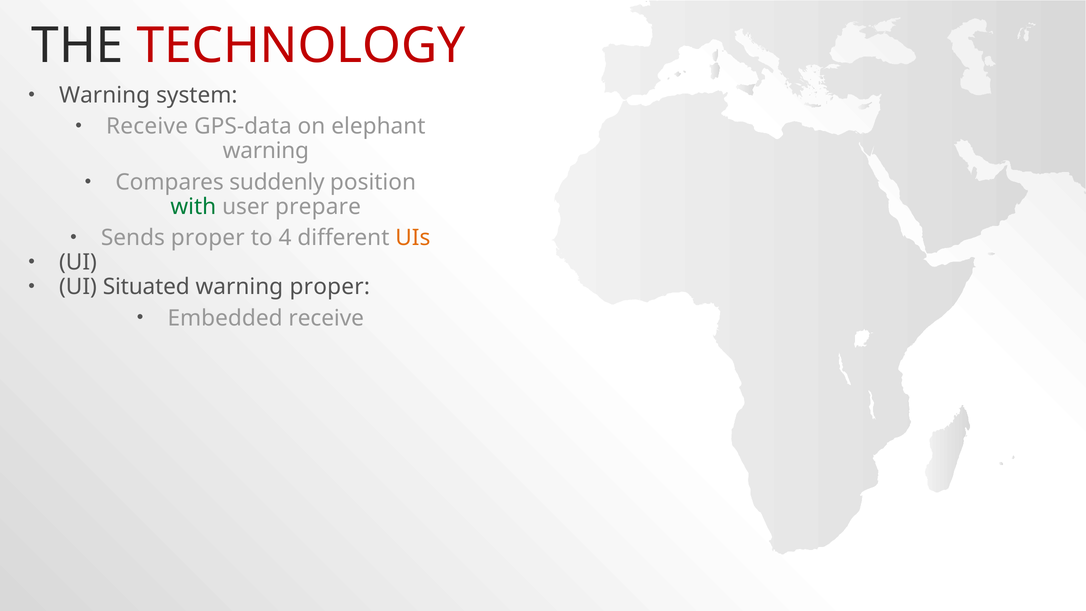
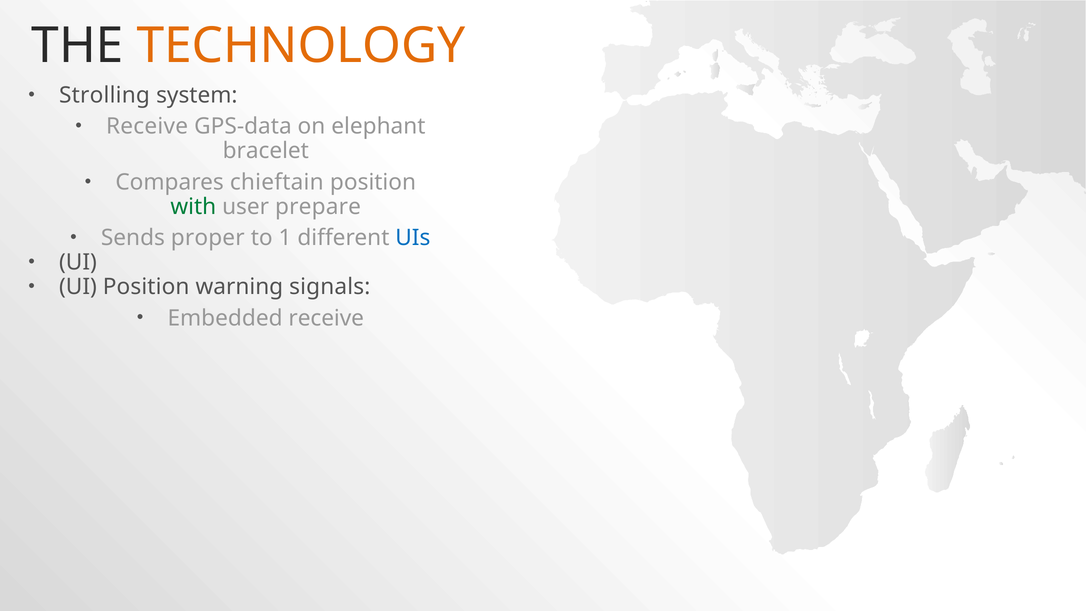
TECHNOLOGY colour: red -> orange
Warning at (105, 95): Warning -> Strolling
warning at (266, 151): warning -> bracelet
suddenly: suddenly -> chieftain
4: 4 -> 1
UIs colour: orange -> blue
UI Situated: Situated -> Position
warning proper: proper -> signals
